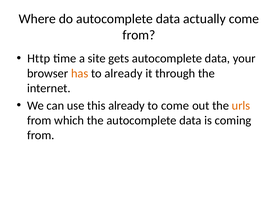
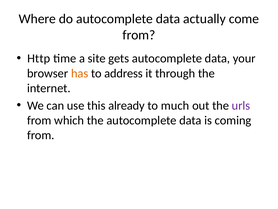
to already: already -> address
to come: come -> much
urls colour: orange -> purple
